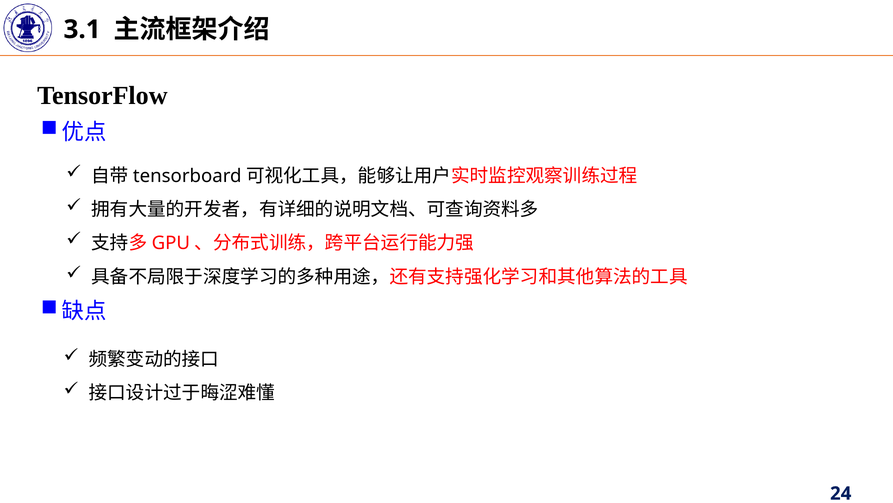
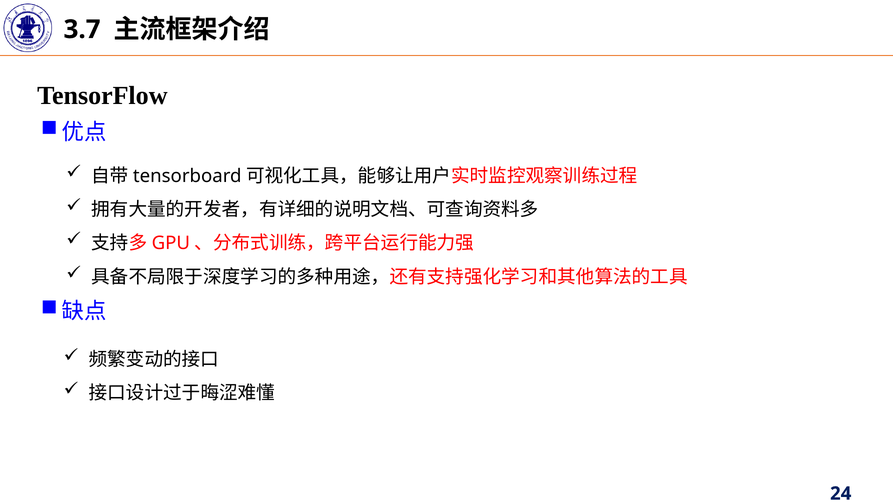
3.1: 3.1 -> 3.7
